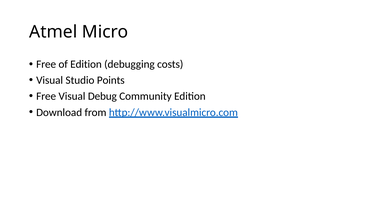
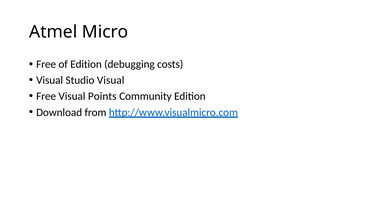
Studio Points: Points -> Visual
Debug: Debug -> Points
